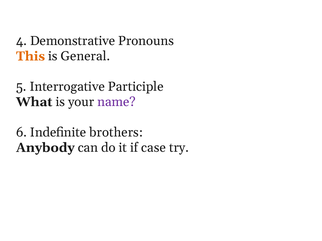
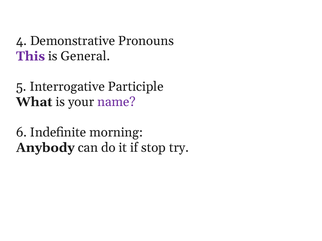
This colour: orange -> purple
brothers: brothers -> morning
case: case -> stop
